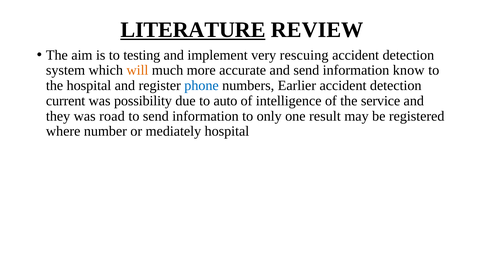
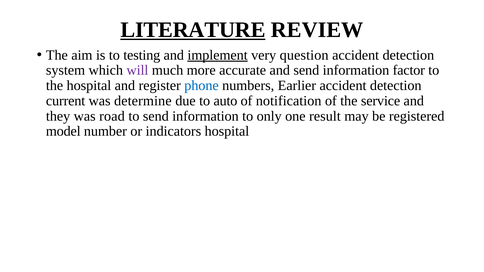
implement underline: none -> present
rescuing: rescuing -> question
will colour: orange -> purple
know: know -> factor
possibility: possibility -> determine
intelligence: intelligence -> notification
where: where -> model
mediately: mediately -> indicators
